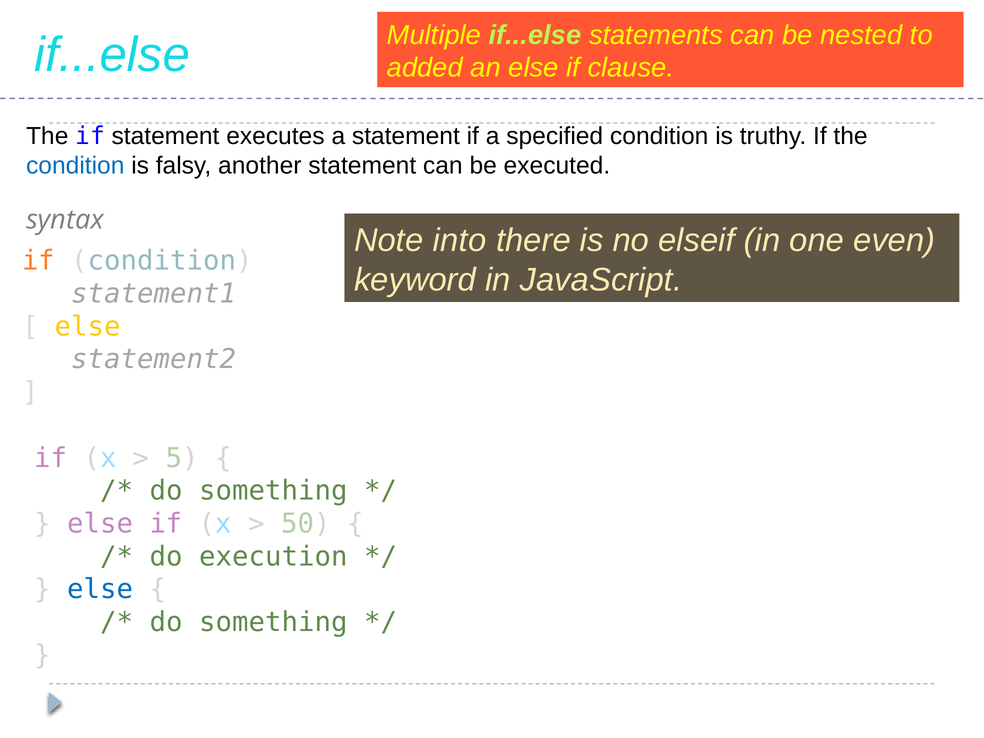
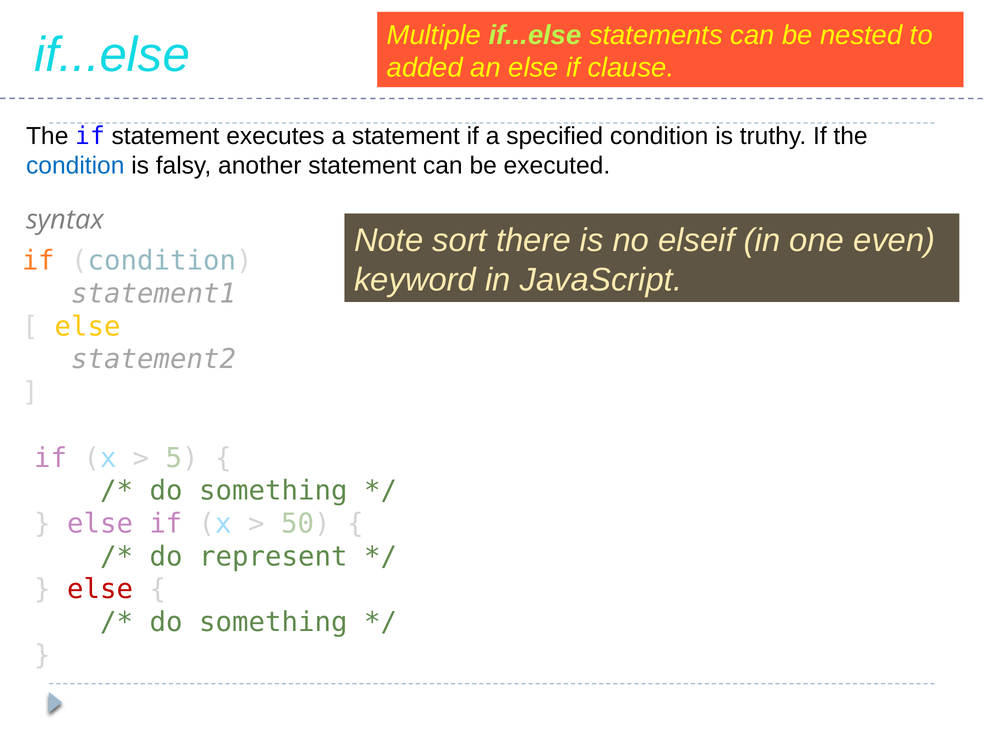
into: into -> sort
execution: execution -> represent
else at (100, 589) colour: blue -> red
